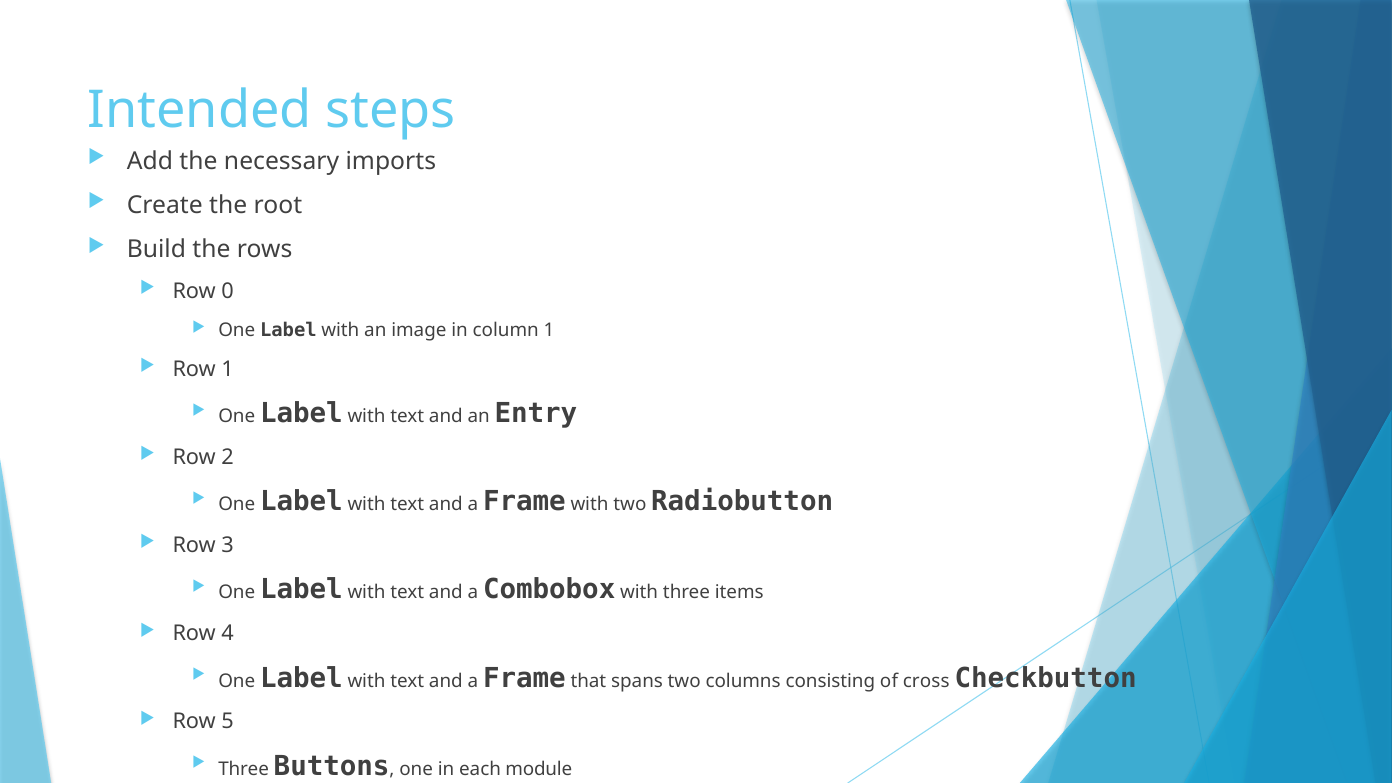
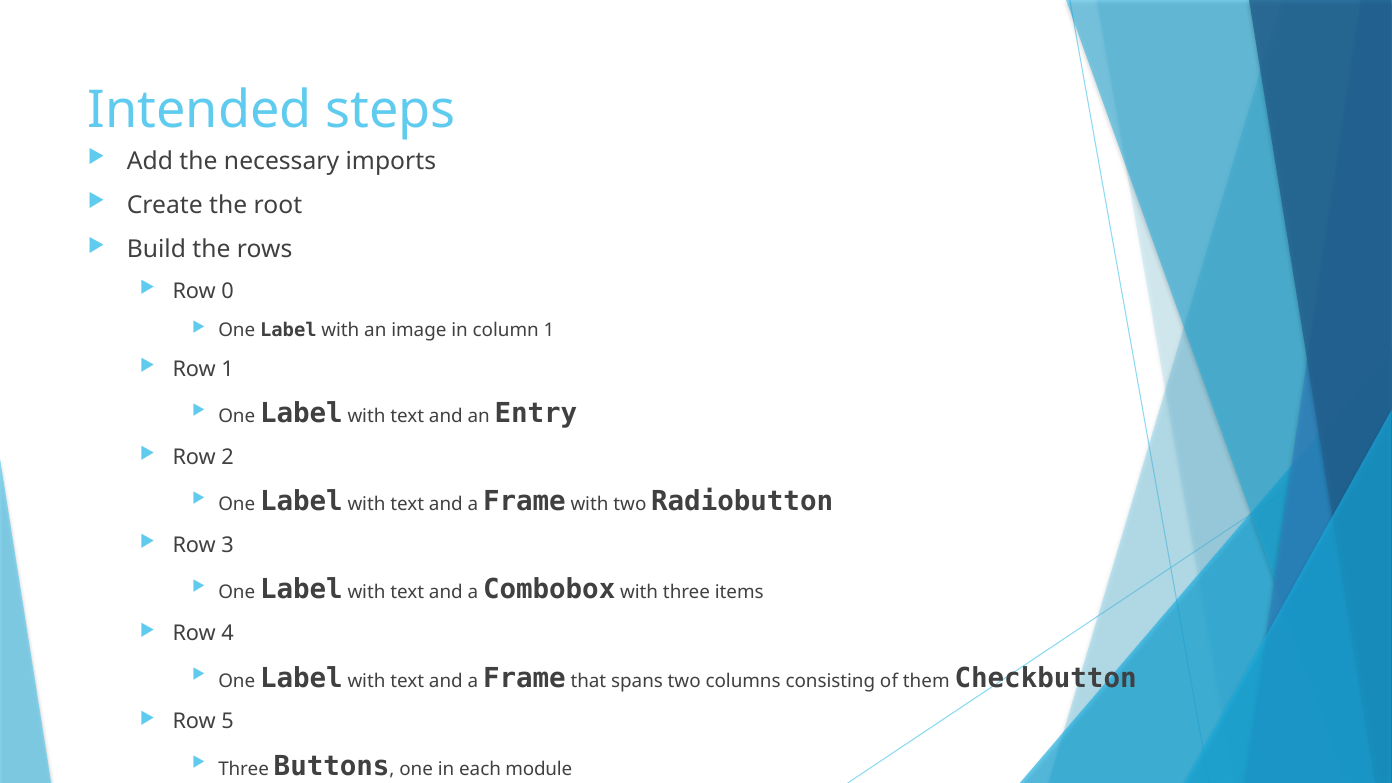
cross: cross -> them
